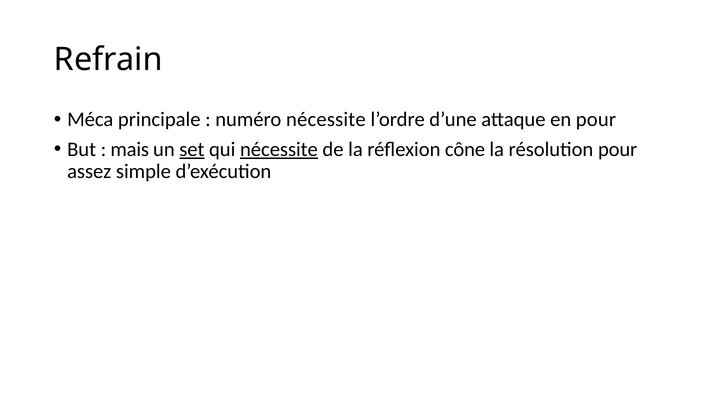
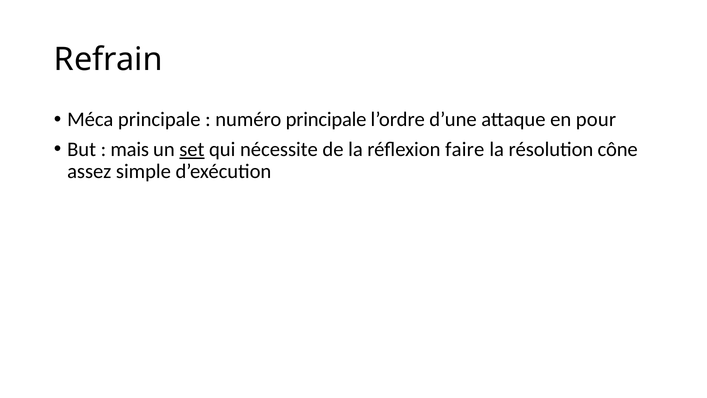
numéro nécessite: nécessite -> principale
nécessite at (279, 149) underline: present -> none
cône: cône -> faire
résolution pour: pour -> cône
